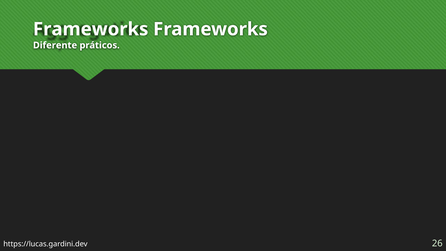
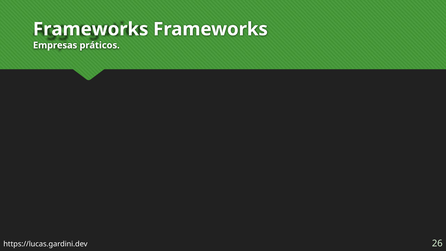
Diferente: Diferente -> Empresas
